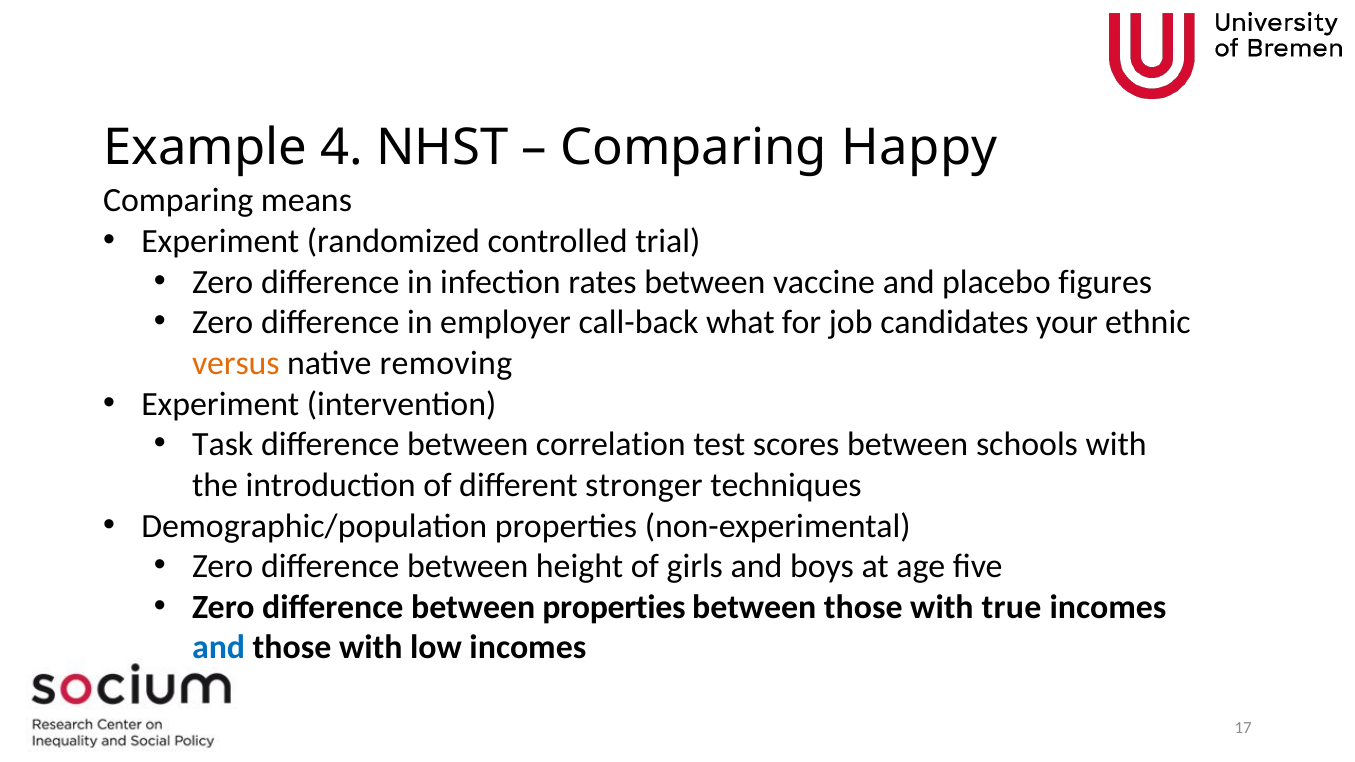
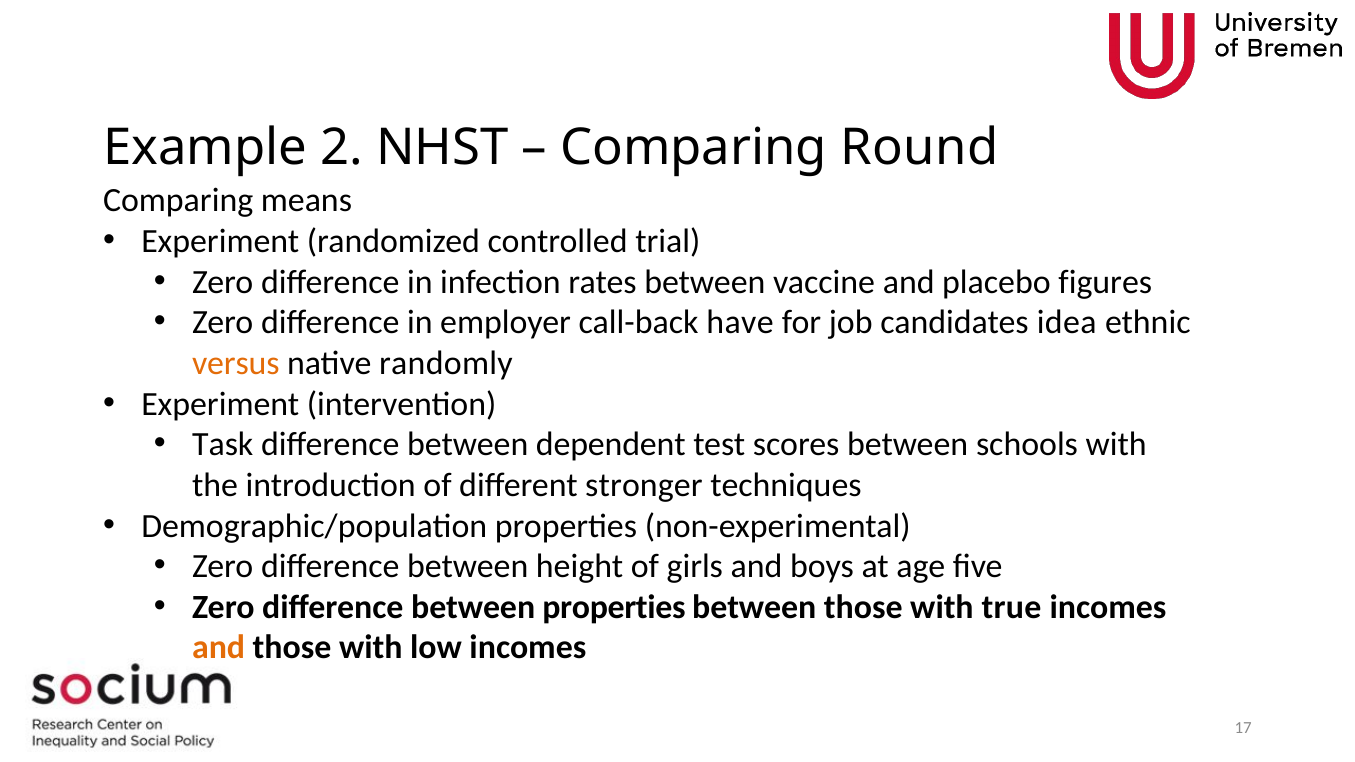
4: 4 -> 2
Happy: Happy -> Round
what: what -> have
your: your -> idea
removing: removing -> randomly
correlation: correlation -> dependent
and at (219, 648) colour: blue -> orange
